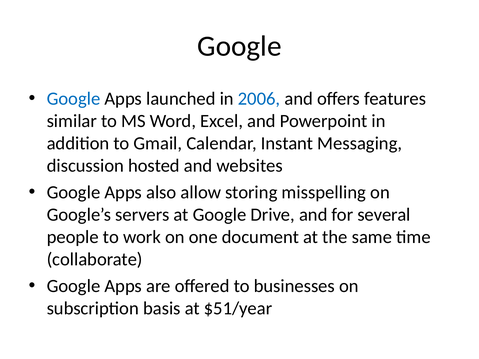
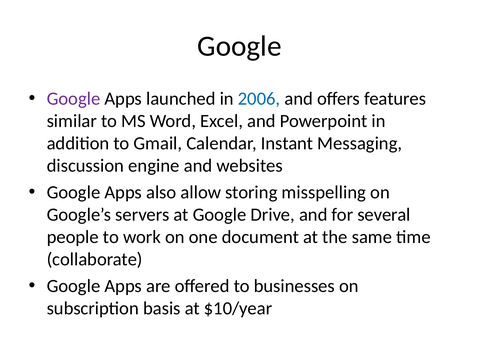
Google at (74, 99) colour: blue -> purple
hosted: hosted -> engine
$51/year: $51/year -> $10/year
